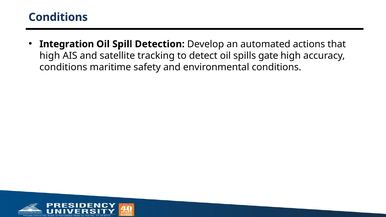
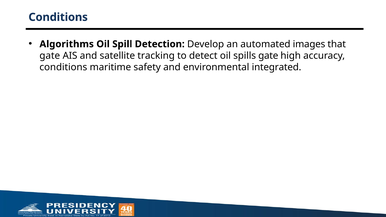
Integration: Integration -> Algorithms
actions: actions -> images
high at (50, 56): high -> gate
environmental conditions: conditions -> integrated
